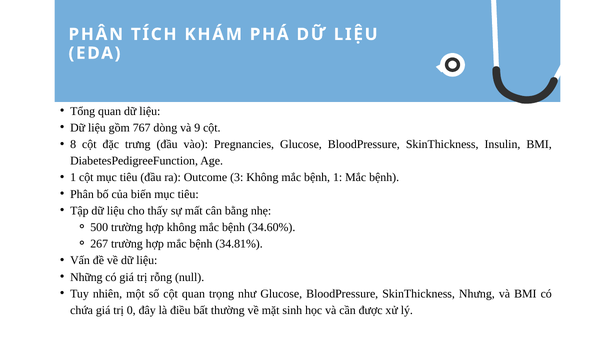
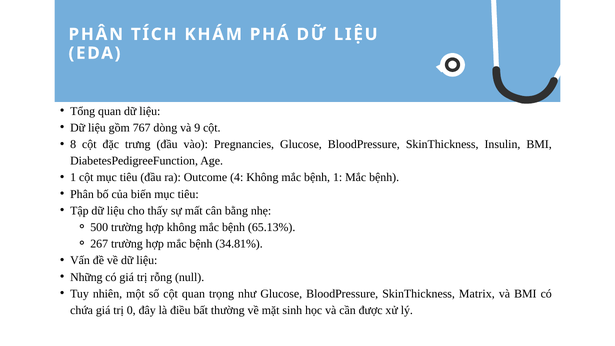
3: 3 -> 4
34.60%: 34.60% -> 65.13%
Nhưng: Nhưng -> Matrix
